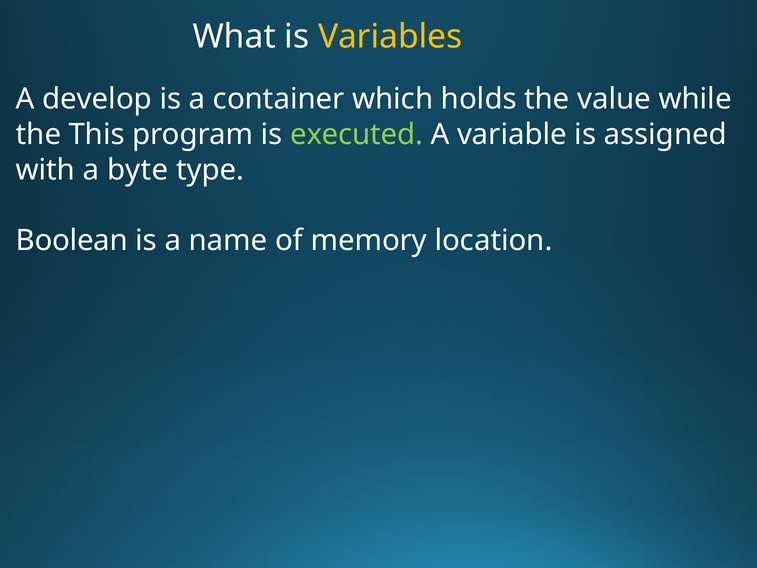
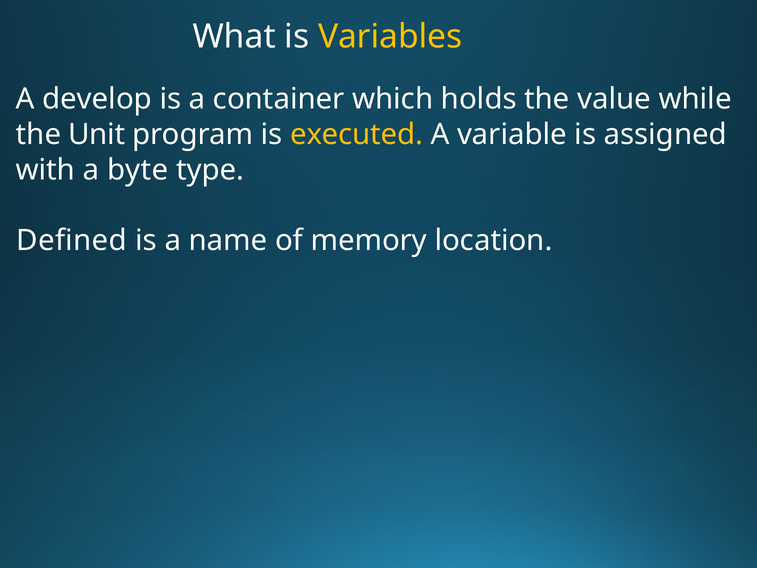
This: This -> Unit
executed colour: light green -> yellow
Boolean: Boolean -> Defined
